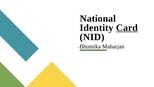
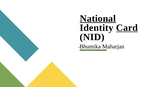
National underline: none -> present
